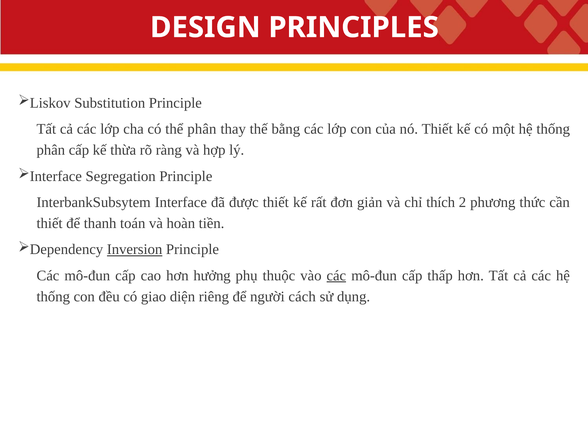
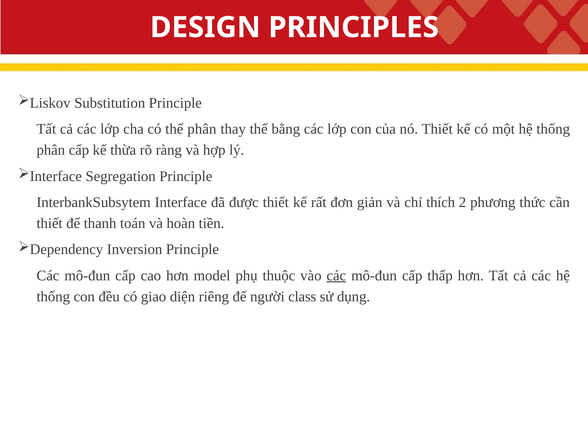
Inversion underline: present -> none
hưởng: hưởng -> model
cách: cách -> class
